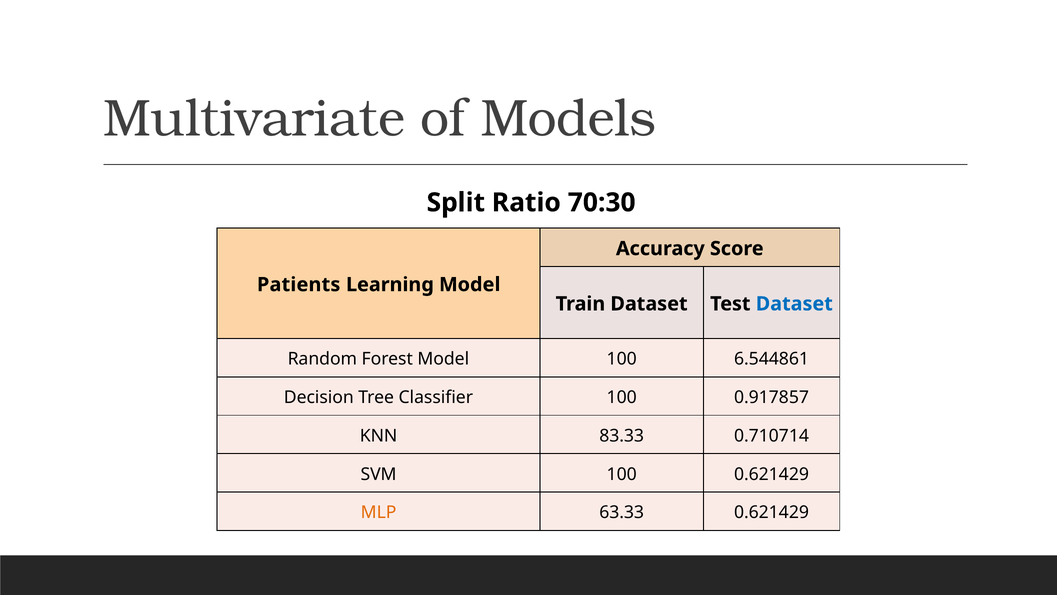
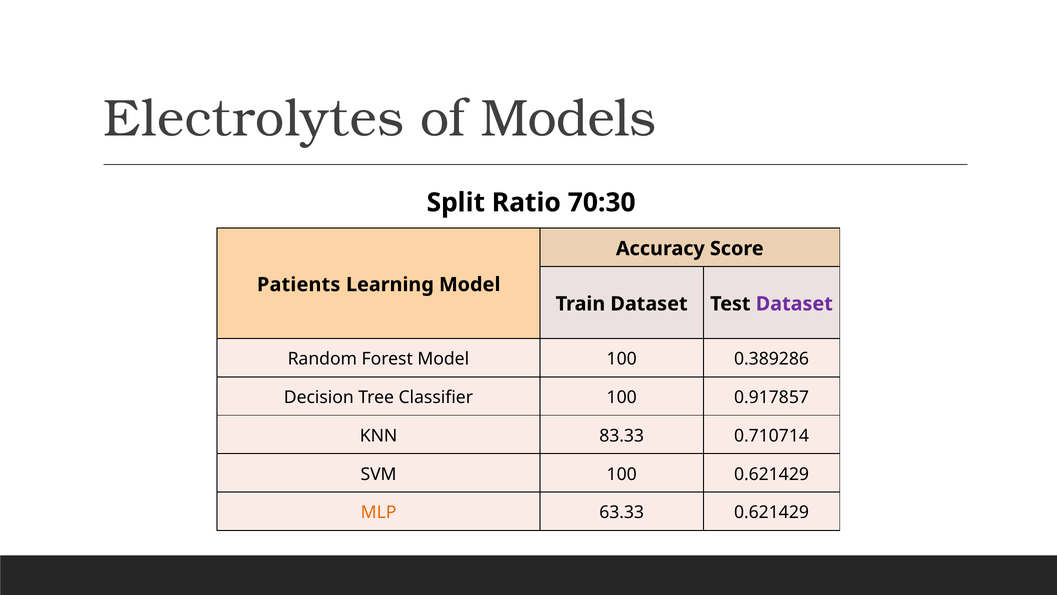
Multivariate: Multivariate -> Electrolytes
Dataset at (794, 304) colour: blue -> purple
6.544861: 6.544861 -> 0.389286
